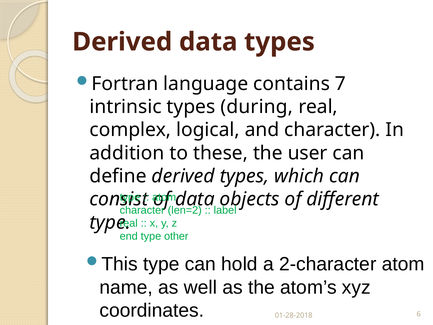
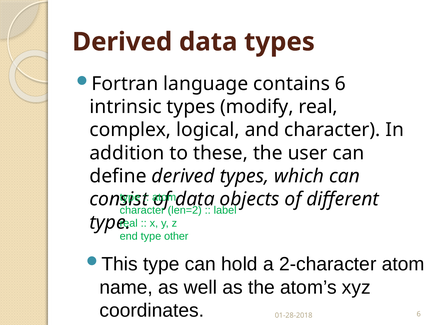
contains 7: 7 -> 6
during: during -> modify
